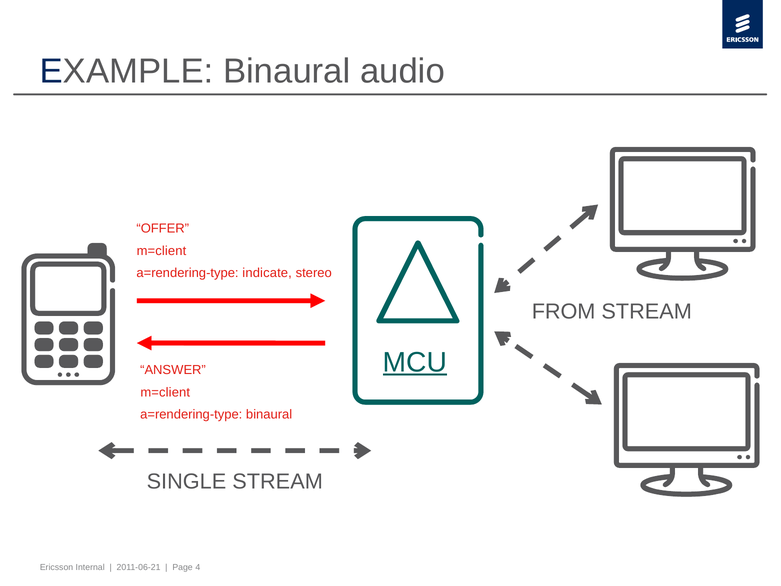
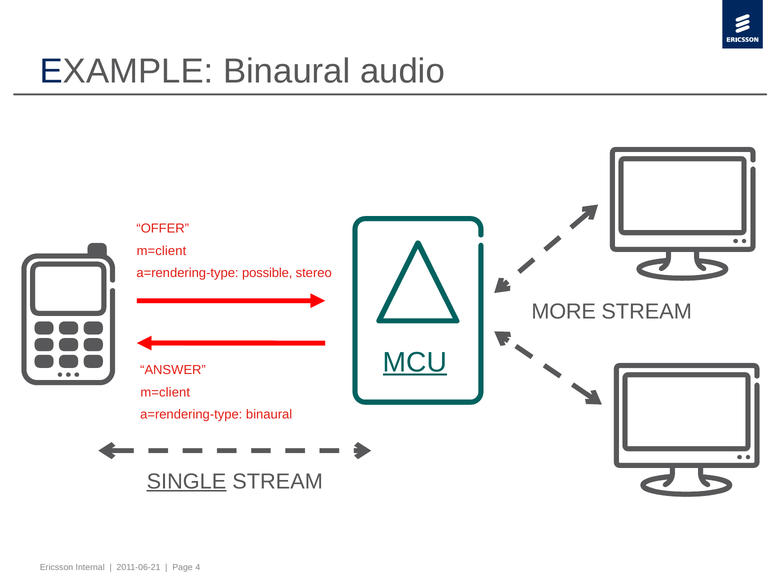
indicate: indicate -> possible
FROM: FROM -> MORE
SINGLE underline: none -> present
